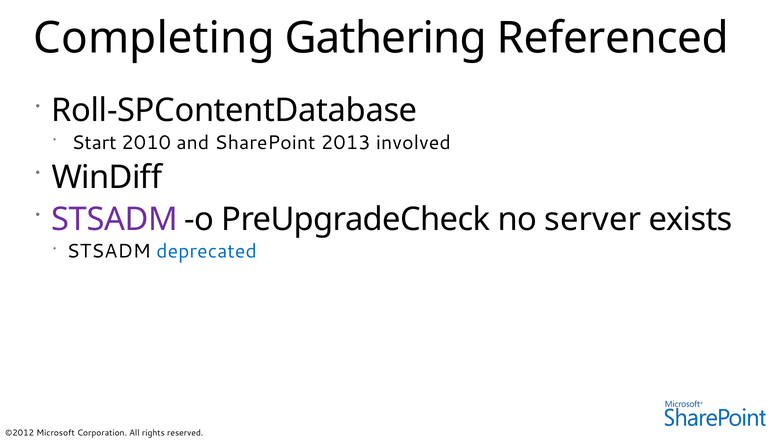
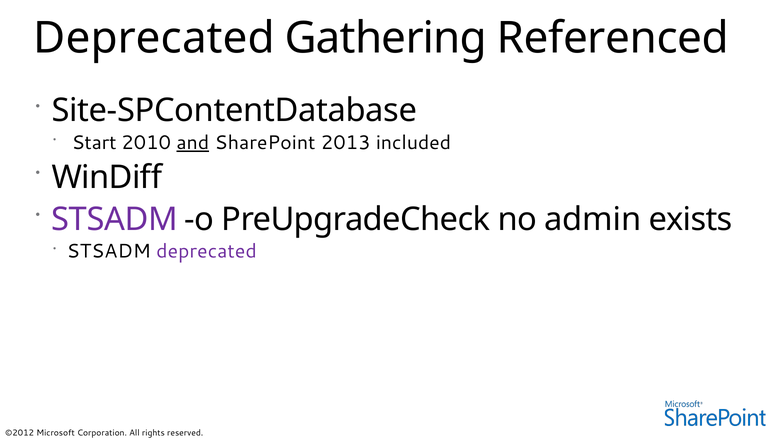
Completing at (154, 38): Completing -> Deprecated
Roll-SPContentDatabase: Roll-SPContentDatabase -> Site-SPContentDatabase
and underline: none -> present
involved: involved -> included
server: server -> admin
deprecated at (207, 252) colour: blue -> purple
